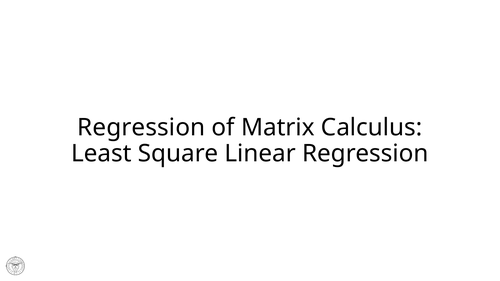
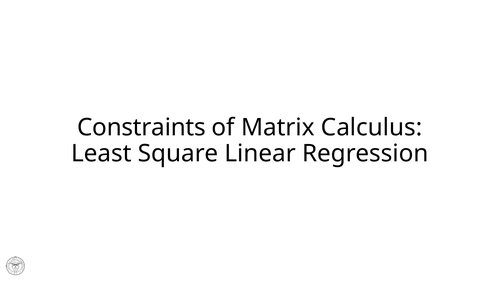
Regression at (141, 127): Regression -> Constraints
